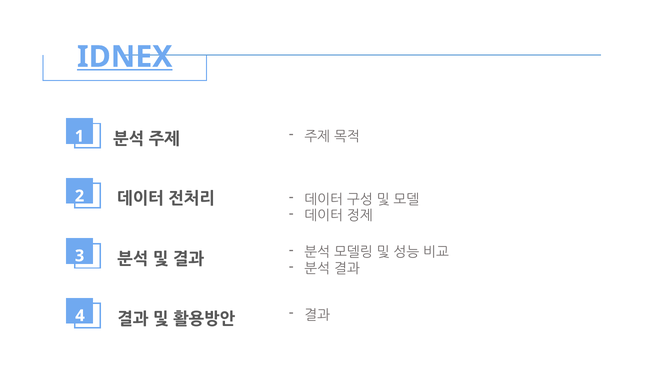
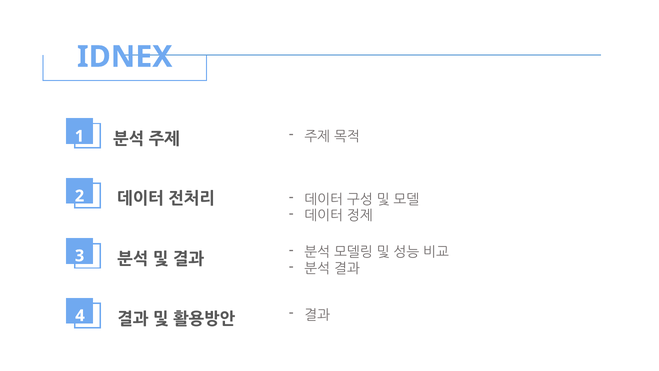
IDNEX underline: present -> none
